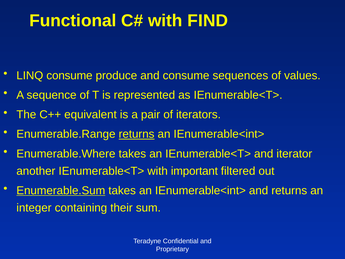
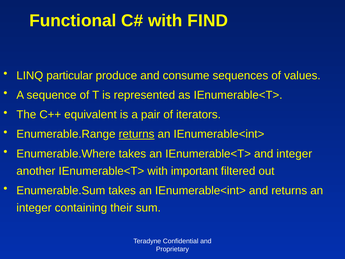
LINQ consume: consume -> particular
and iterator: iterator -> integer
Enumerable.Sum underline: present -> none
